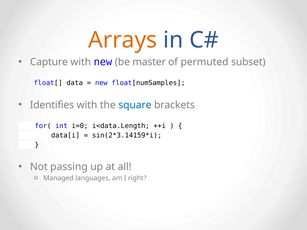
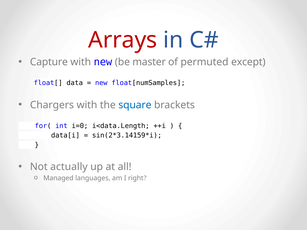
Arrays colour: orange -> red
subset: subset -> except
Identifies: Identifies -> Chargers
passing: passing -> actually
